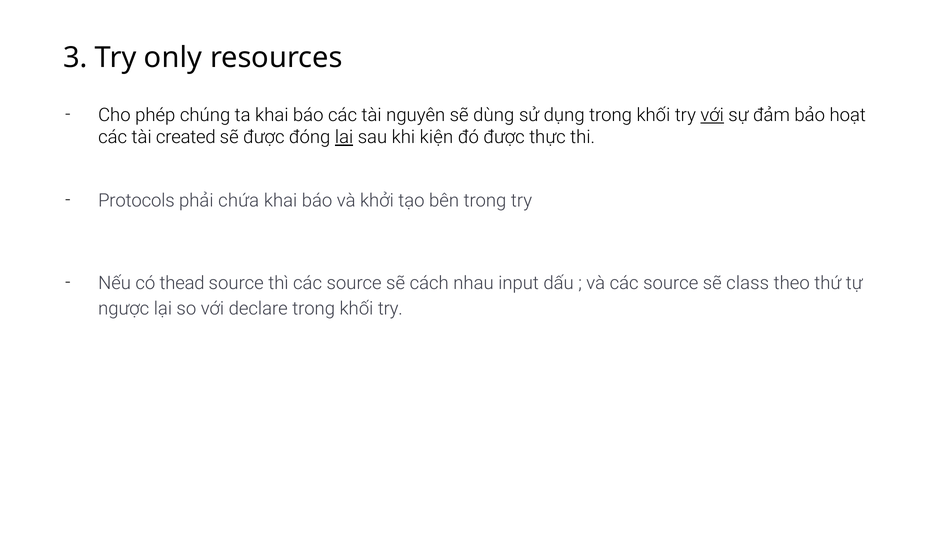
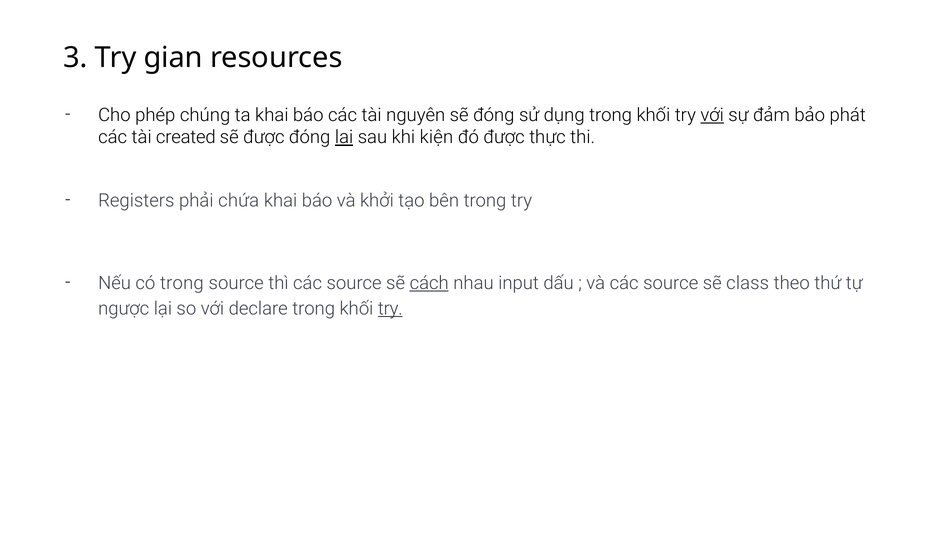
only: only -> gian
sẽ dùng: dùng -> đóng
hoạt: hoạt -> phát
Protocols: Protocols -> Registers
có thead: thead -> trong
cách underline: none -> present
try at (390, 309) underline: none -> present
